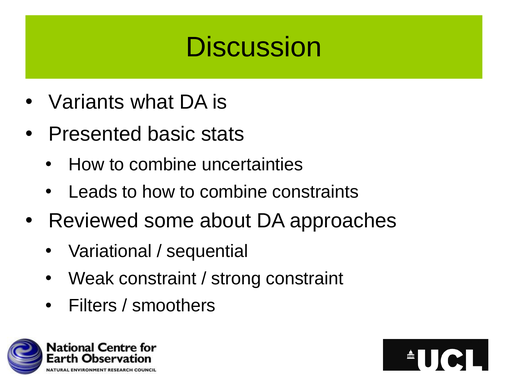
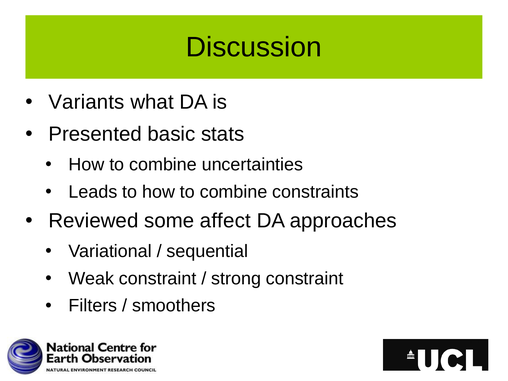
about: about -> affect
